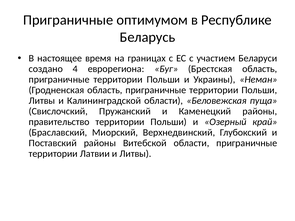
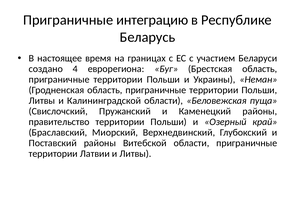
оптимумом: оптимумом -> интеграцию
